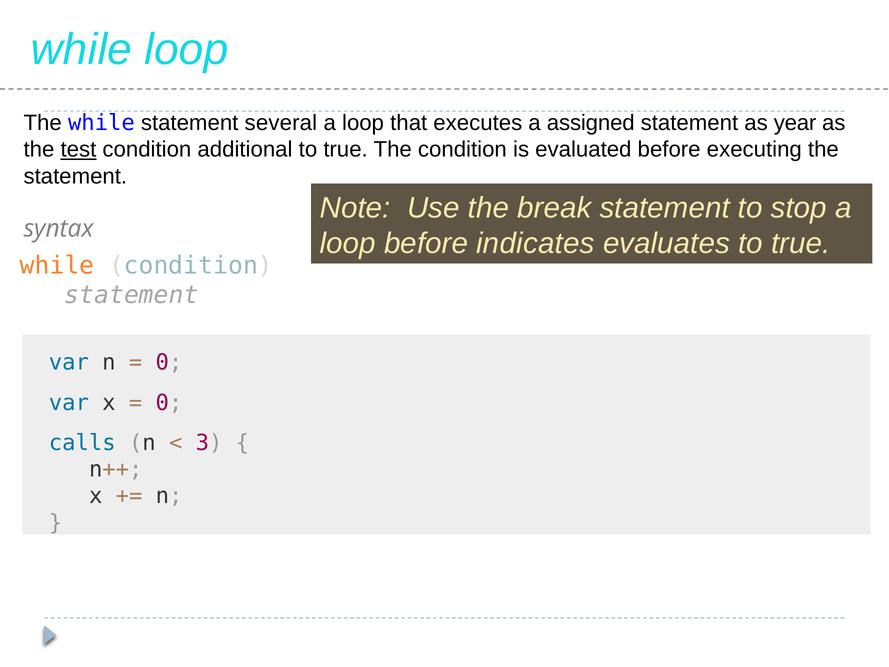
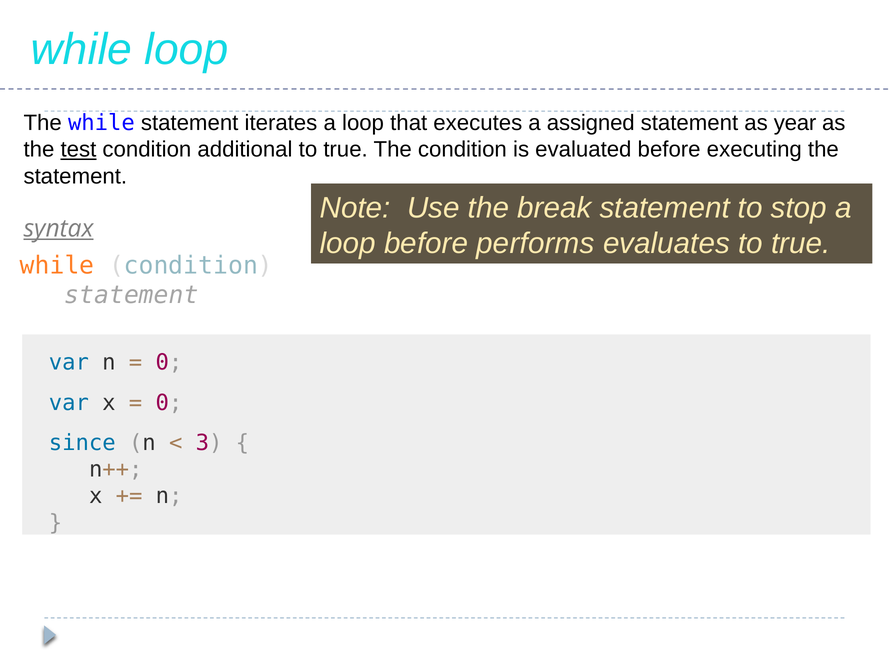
several: several -> iterates
syntax underline: none -> present
indicates: indicates -> performs
calls: calls -> since
